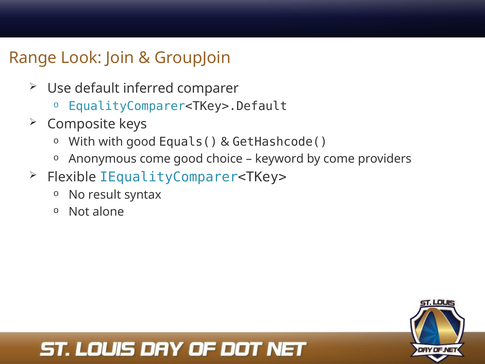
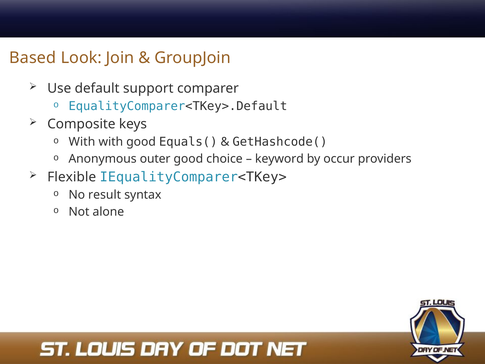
Range: Range -> Based
inferred: inferred -> support
Anonymous come: come -> outer
by come: come -> occur
